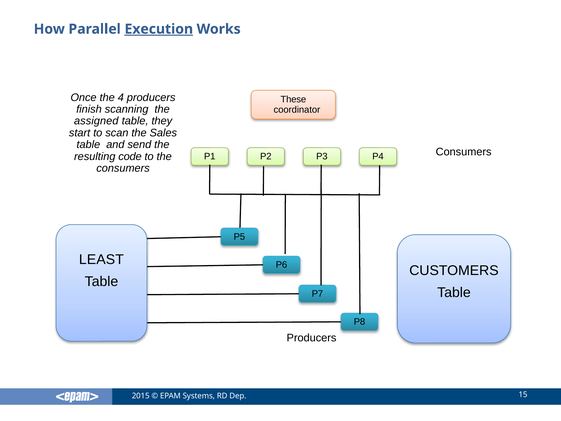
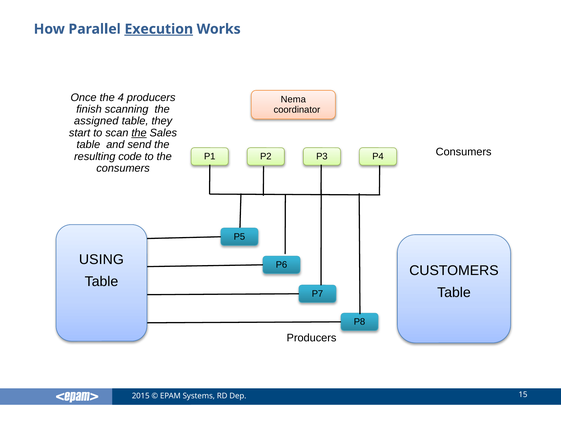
These: These -> Nema
the at (139, 133) underline: none -> present
LEAST: LEAST -> USING
